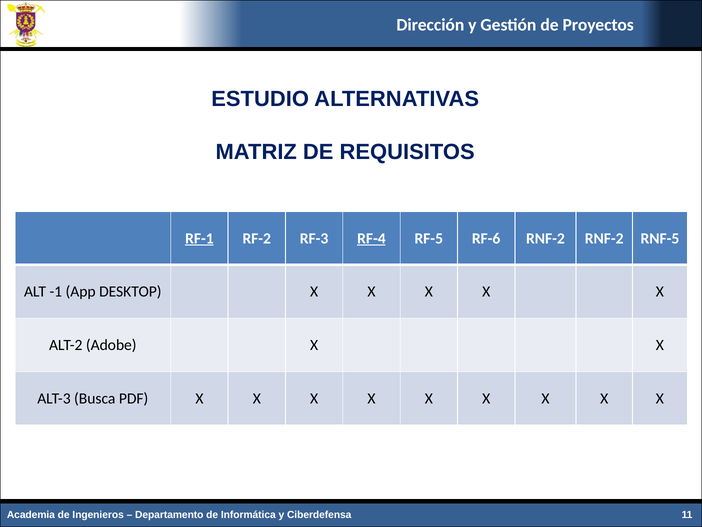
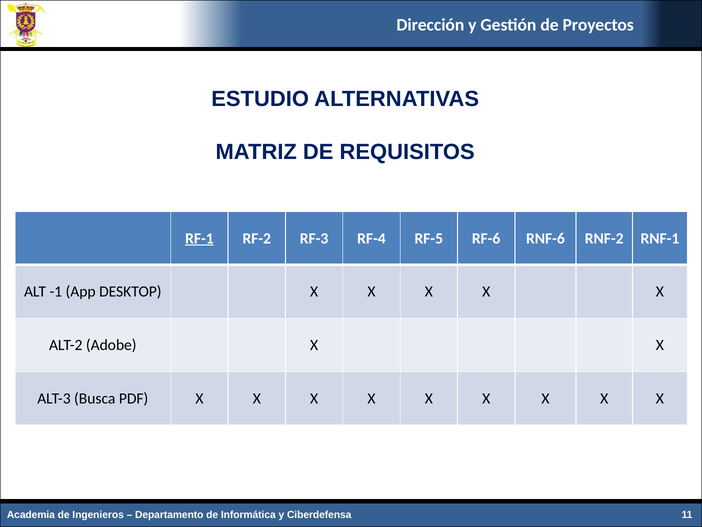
RF-4 underline: present -> none
RF-6 RNF-2: RNF-2 -> RNF-6
RNF-5: RNF-5 -> RNF-1
